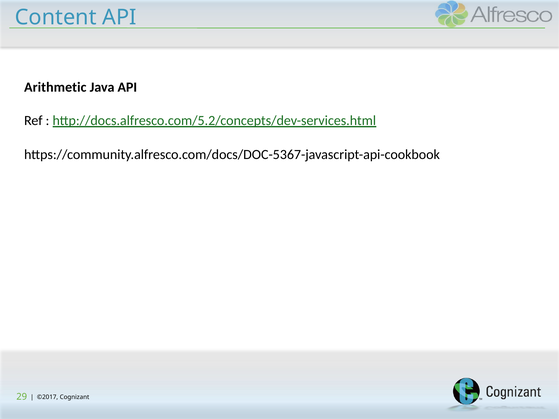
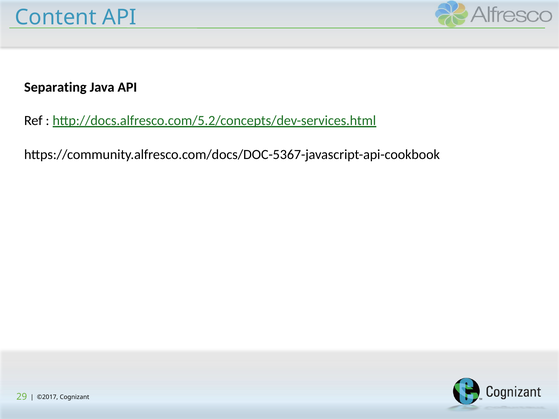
Arithmetic: Arithmetic -> Separating
